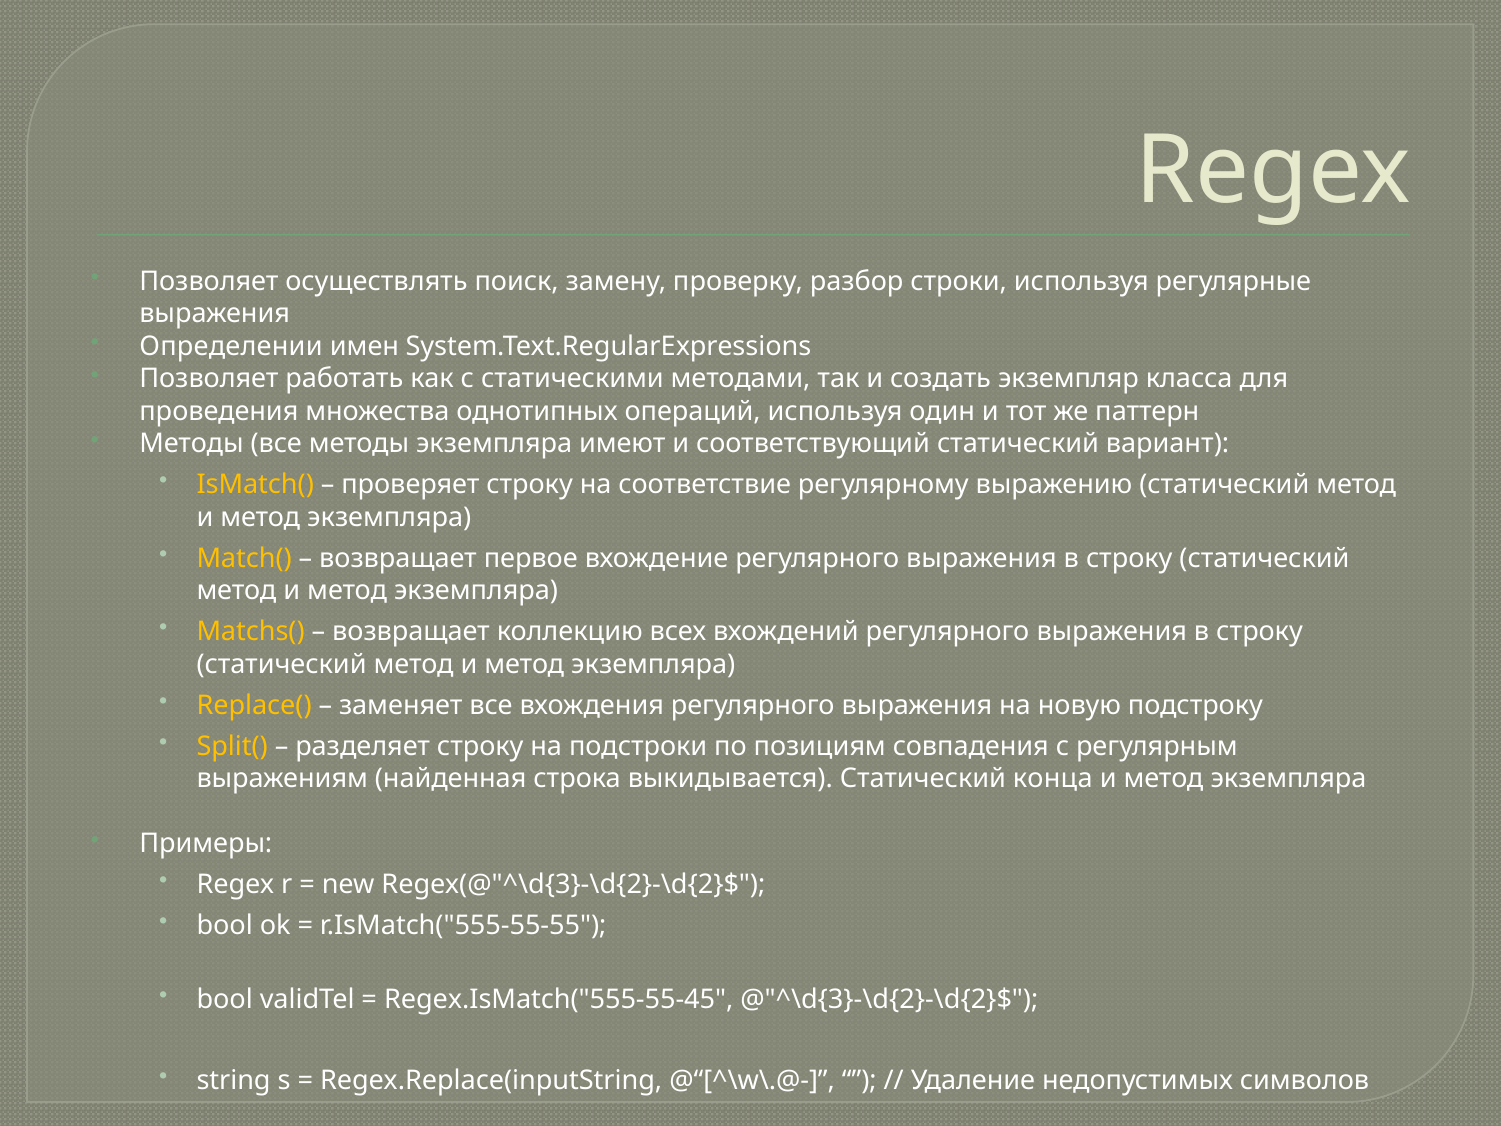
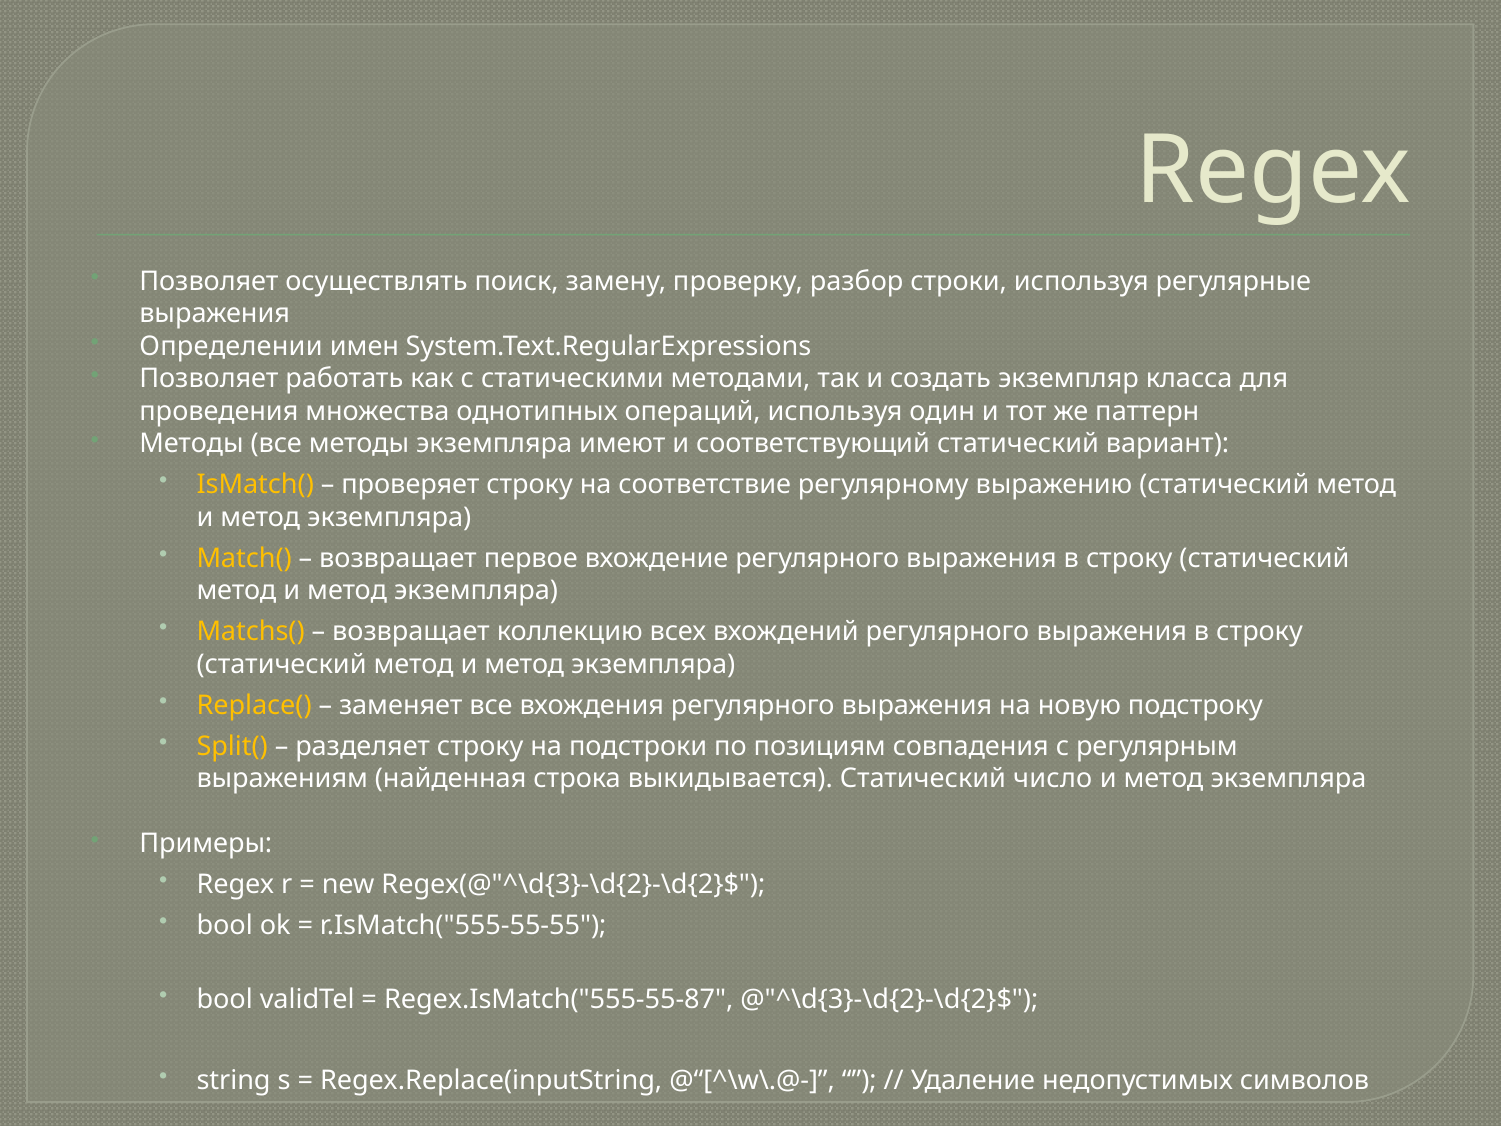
конца: конца -> число
Regex.IsMatch("555-55-45: Regex.IsMatch("555-55-45 -> Regex.IsMatch("555-55-87
